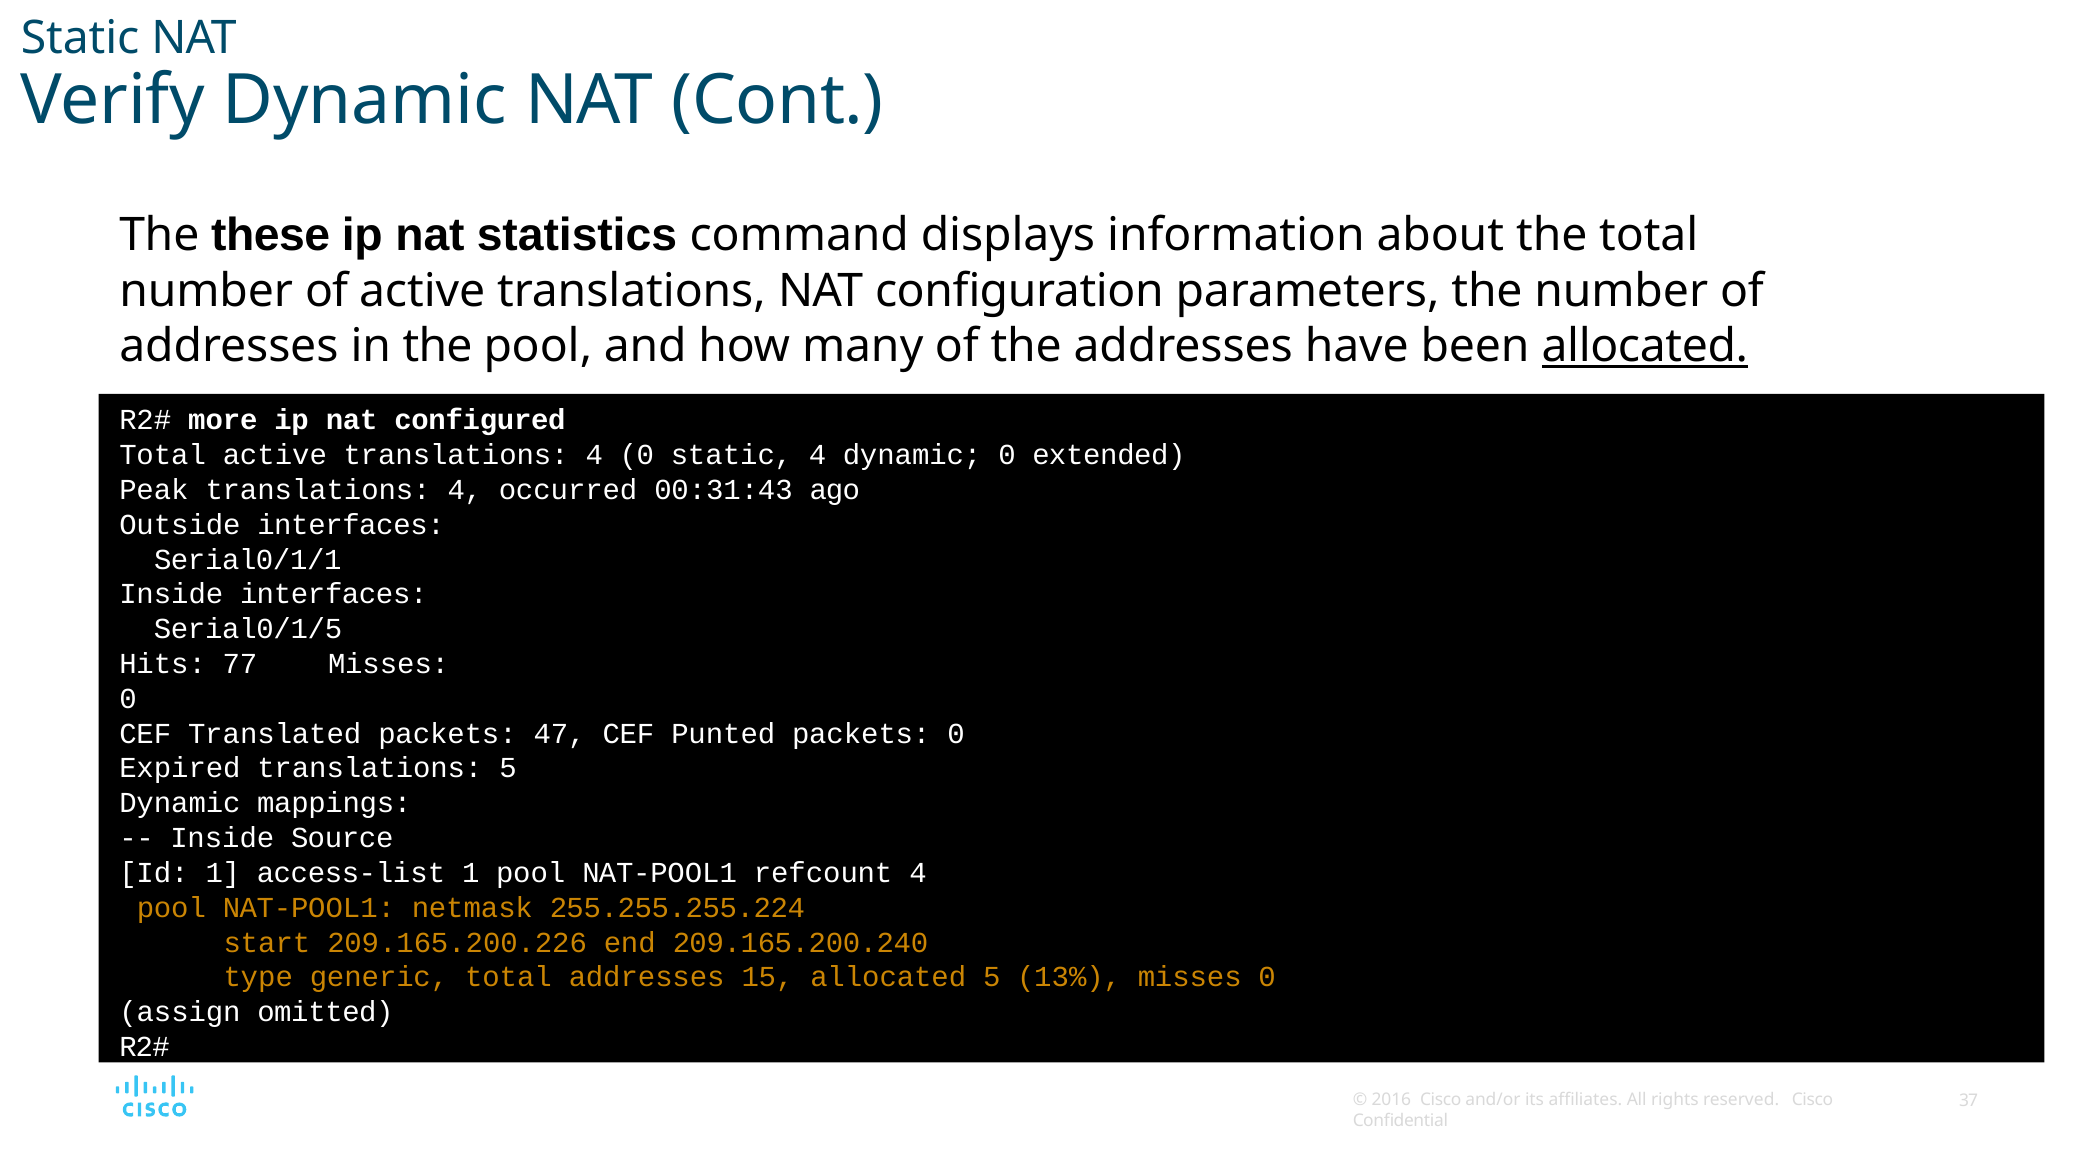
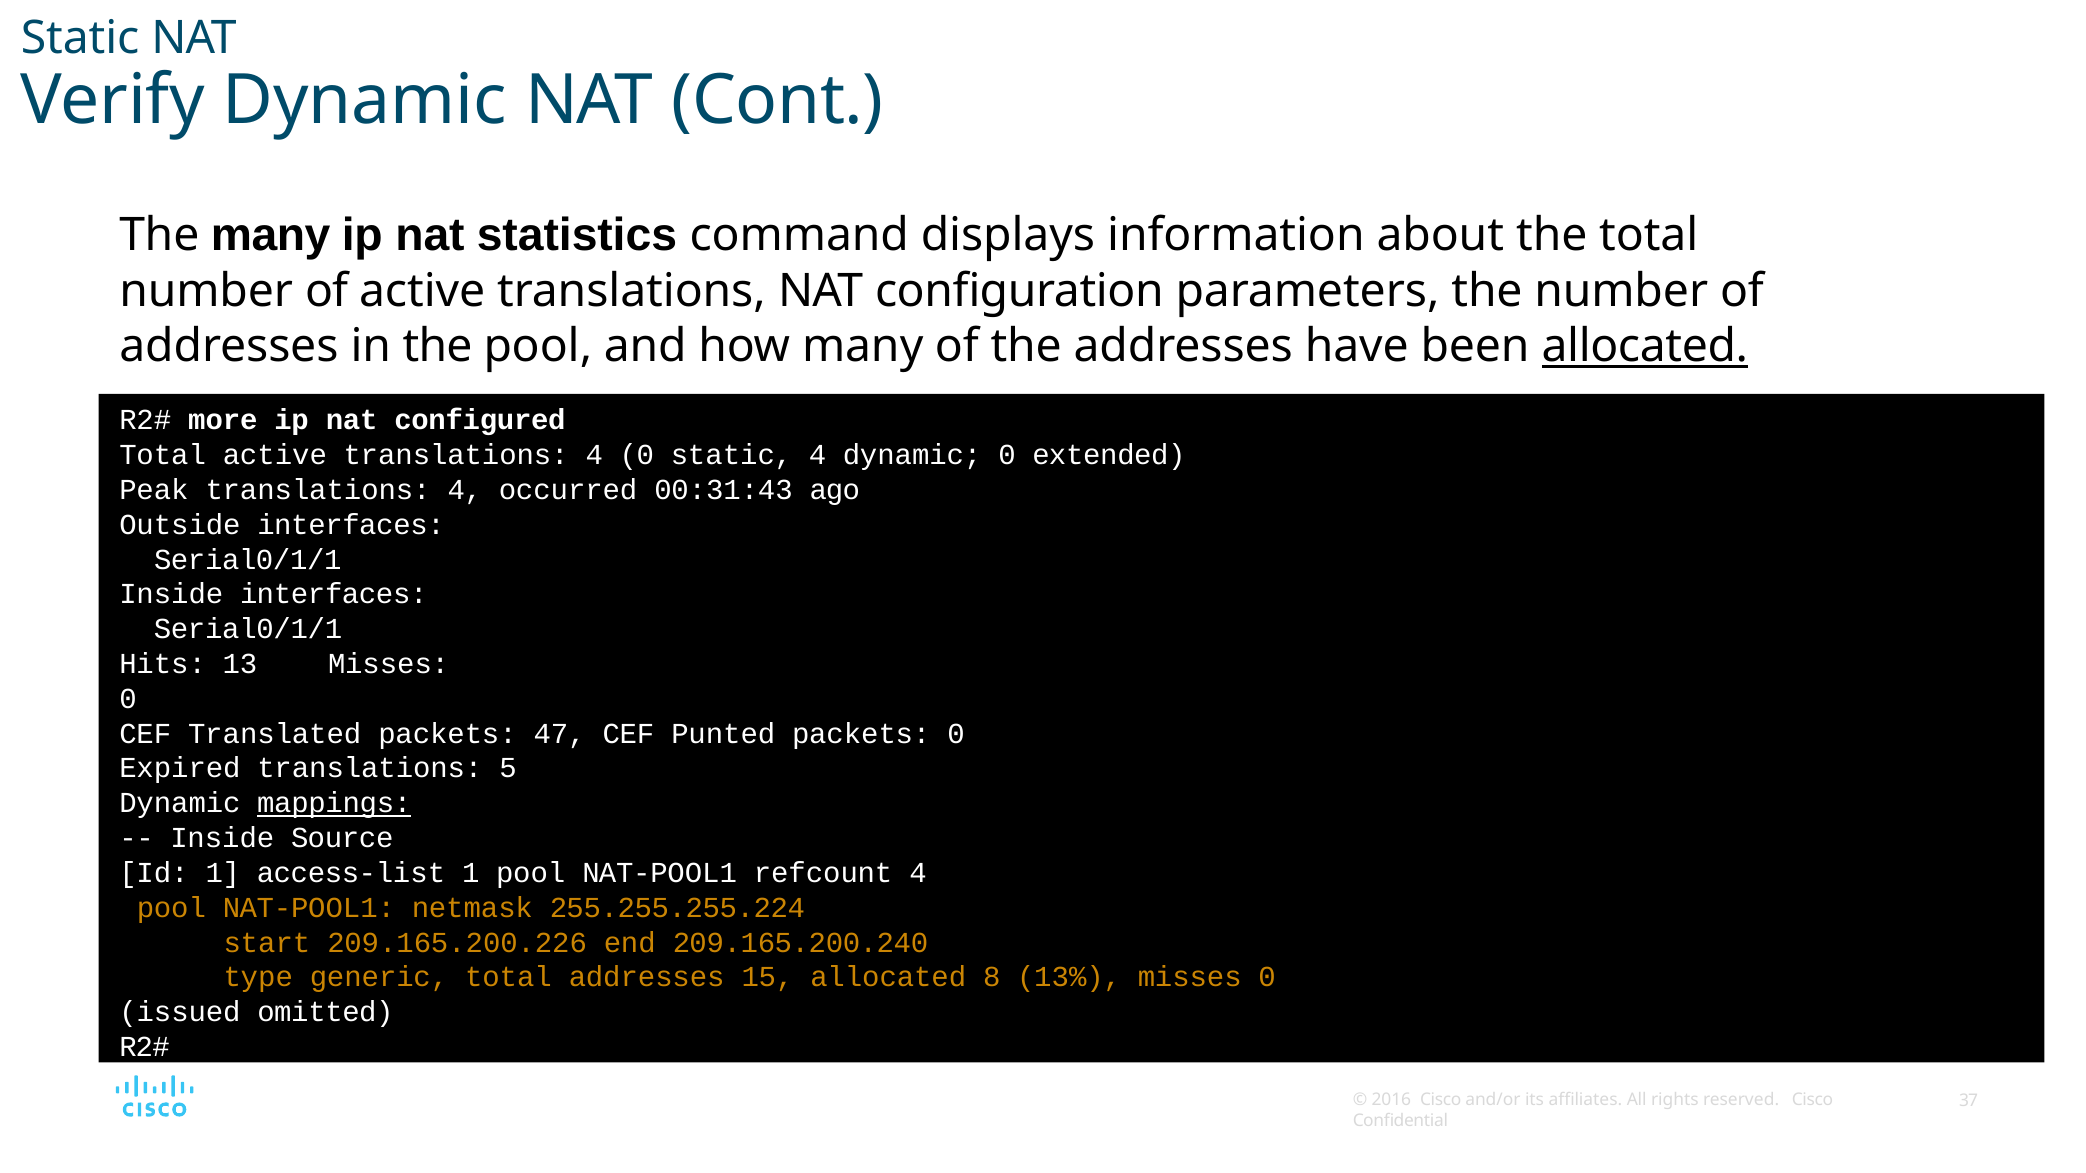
The these: these -> many
Serial0/1/5 at (248, 629): Serial0/1/5 -> Serial0/1/1
77: 77 -> 13
mappings underline: none -> present
allocated 5: 5 -> 8
assign: assign -> issued
